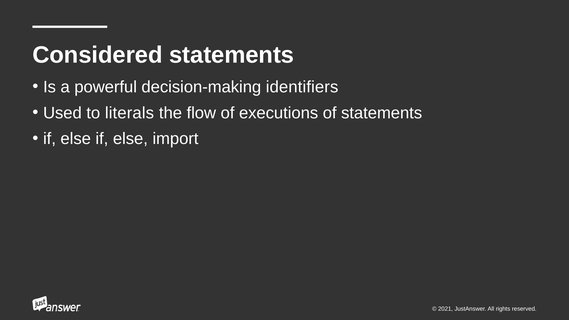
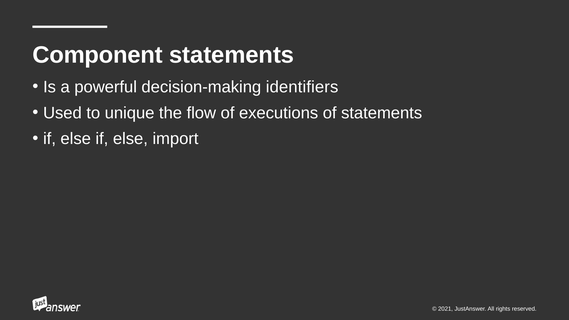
Considered: Considered -> Component
literals: literals -> unique
